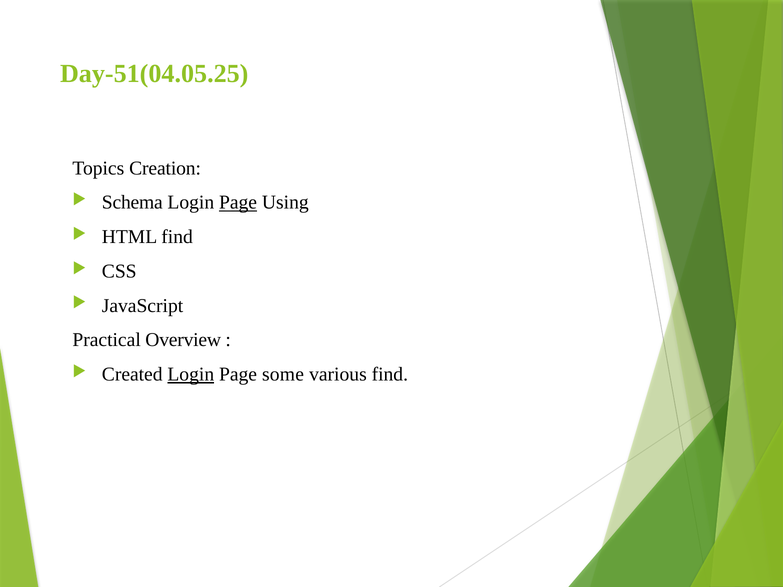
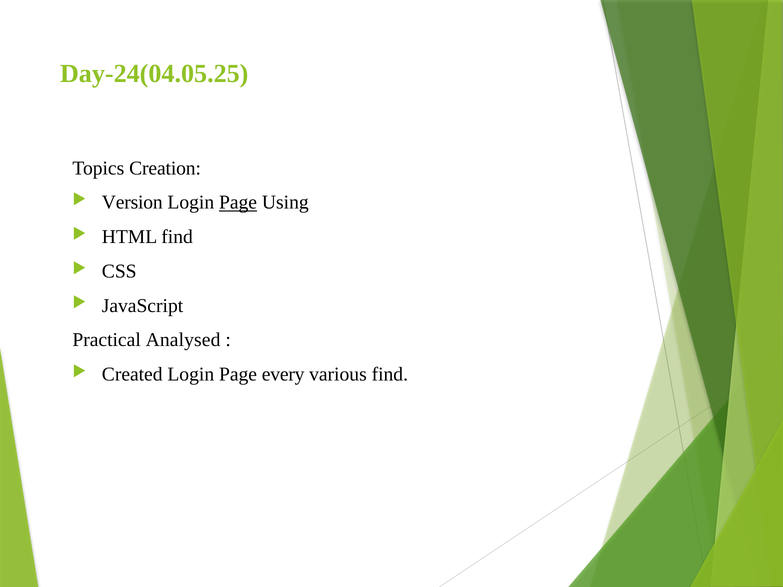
Day-51(04.05.25: Day-51(04.05.25 -> Day-24(04.05.25
Schema: Schema -> Version
Overview: Overview -> Analysed
Login at (191, 374) underline: present -> none
some: some -> every
